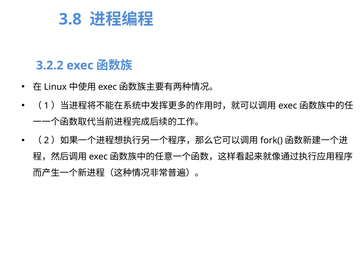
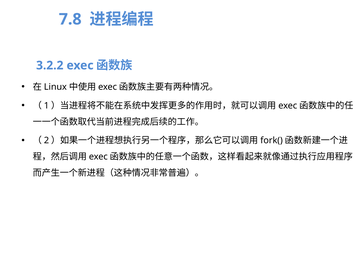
3.8: 3.8 -> 7.8
